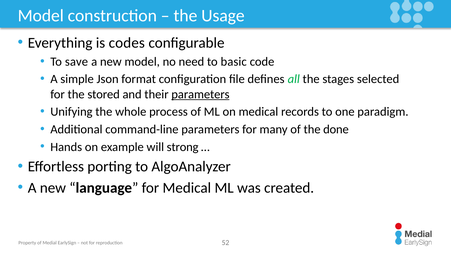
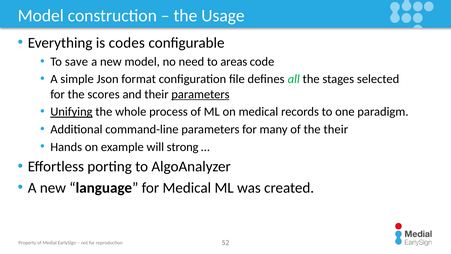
basic: basic -> areas
stored: stored -> scores
Unifying underline: none -> present
the done: done -> their
